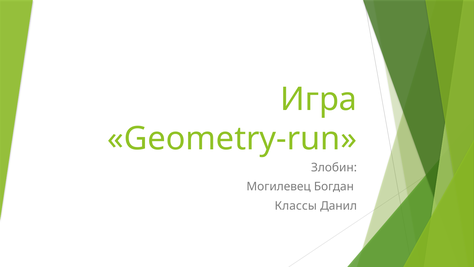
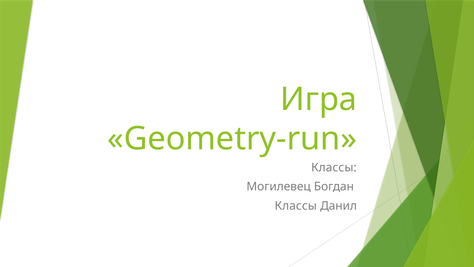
Злобин at (334, 167): Злобин -> Классы
